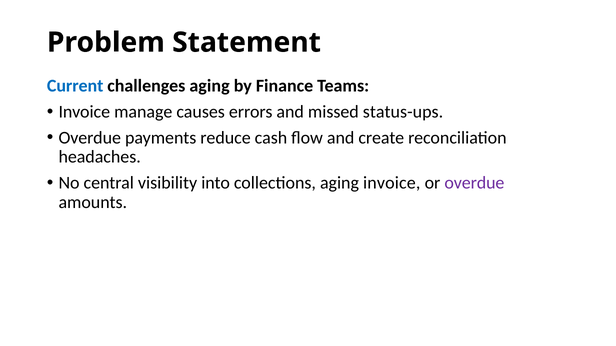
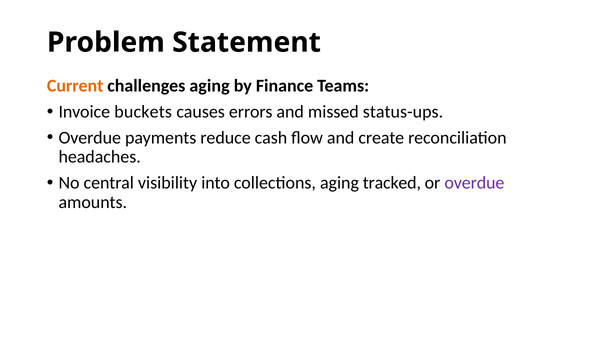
Current colour: blue -> orange
manage: manage -> buckets
aging invoice: invoice -> tracked
